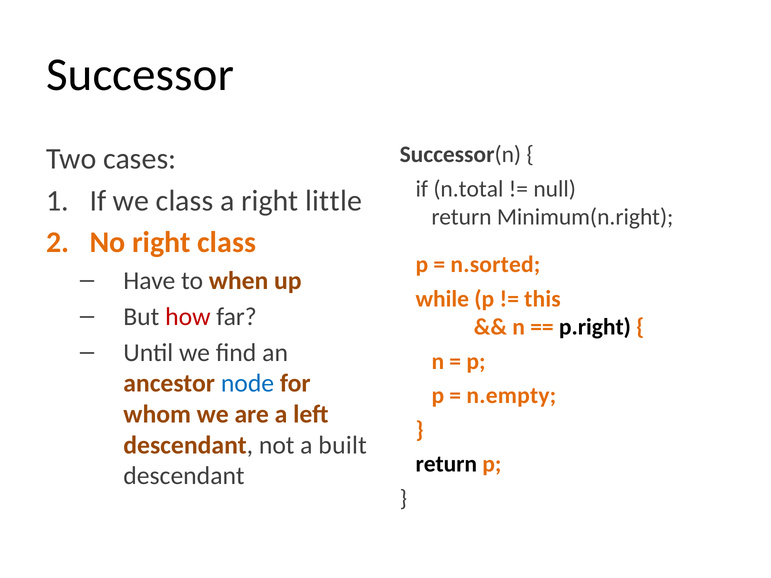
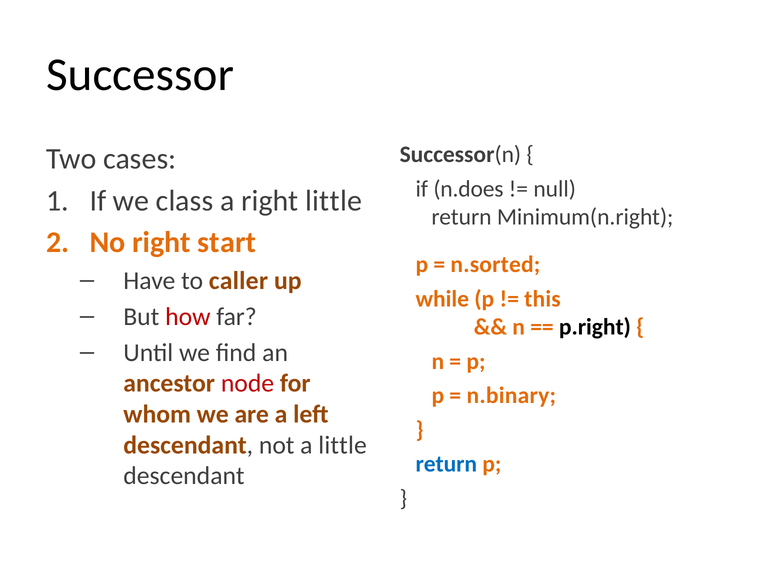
n.total: n.total -> n.does
right class: class -> start
when: when -> caller
node colour: blue -> red
n.empty: n.empty -> n.binary
a built: built -> little
return at (446, 464) colour: black -> blue
